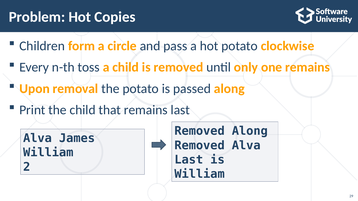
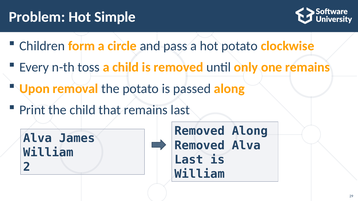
Copies: Copies -> Simple
